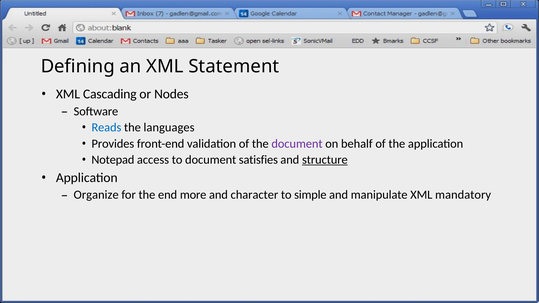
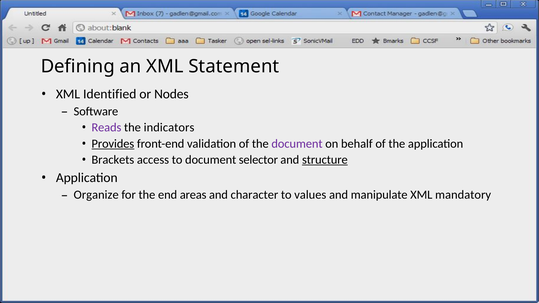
Cascading: Cascading -> Identified
Reads colour: blue -> purple
languages: languages -> indicators
Provides underline: none -> present
Notepad: Notepad -> Brackets
satisfies: satisfies -> selector
more: more -> areas
simple: simple -> values
